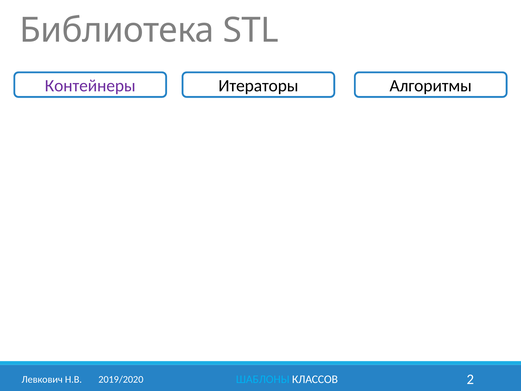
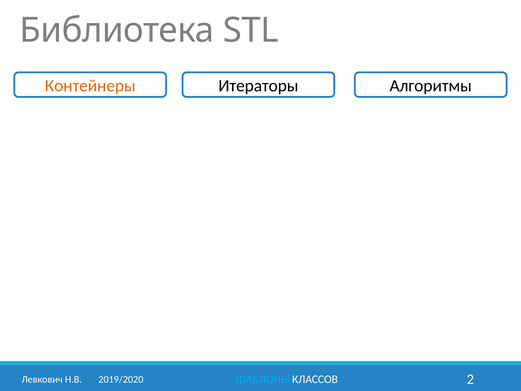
Контейнеры colour: purple -> orange
